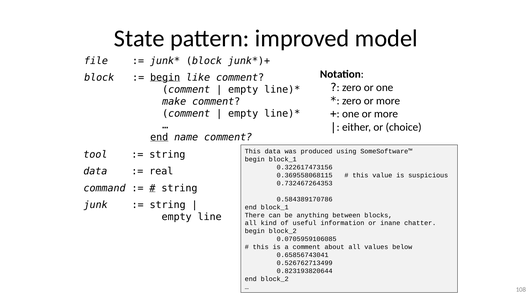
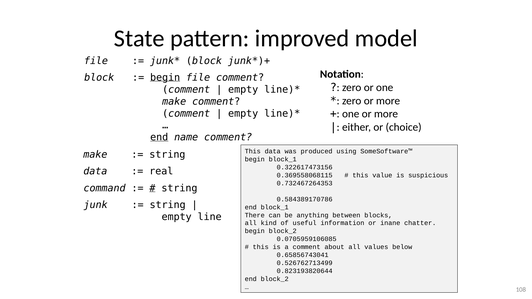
begin like: like -> file
tool at (95, 155): tool -> make
